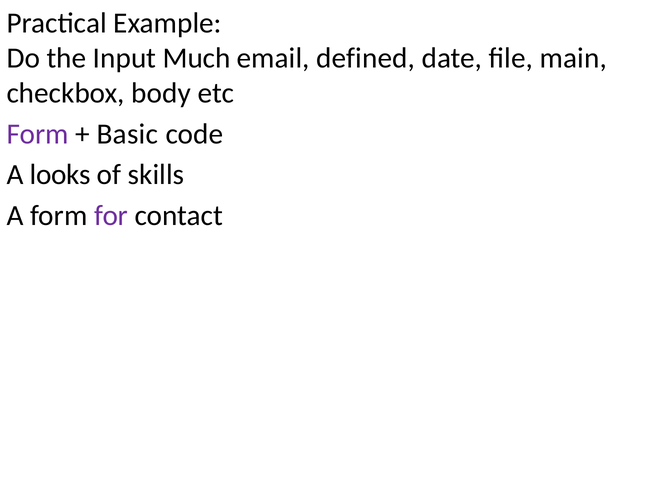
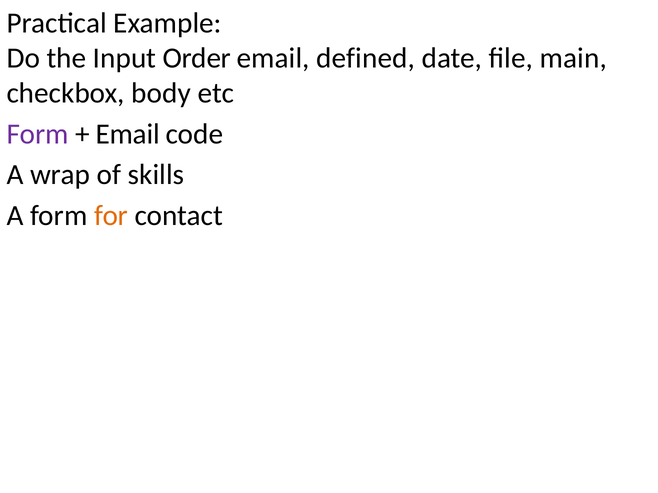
Much: Much -> Order
Basic at (127, 134): Basic -> Email
looks: looks -> wrap
for colour: purple -> orange
